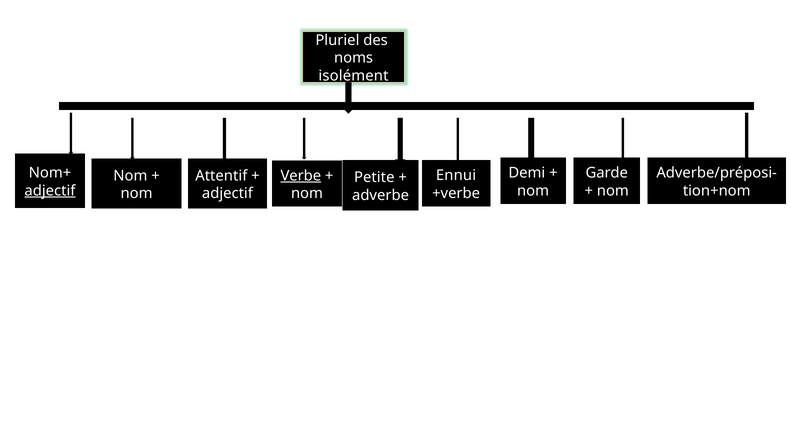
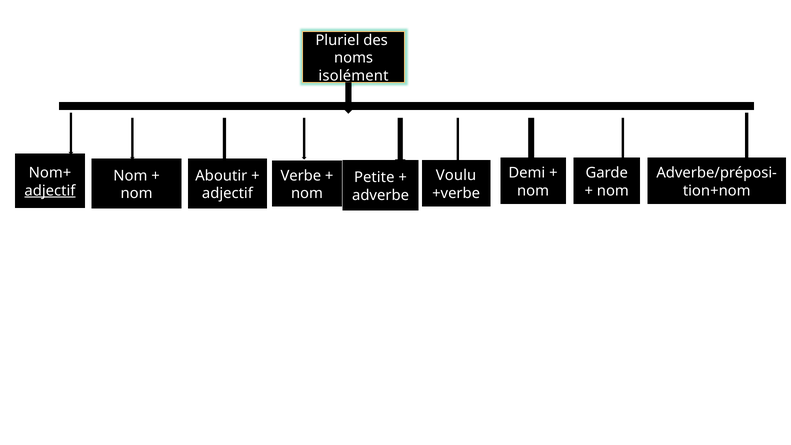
Ennui: Ennui -> Voulu
Attentif: Attentif -> Aboutir
Verbe underline: present -> none
